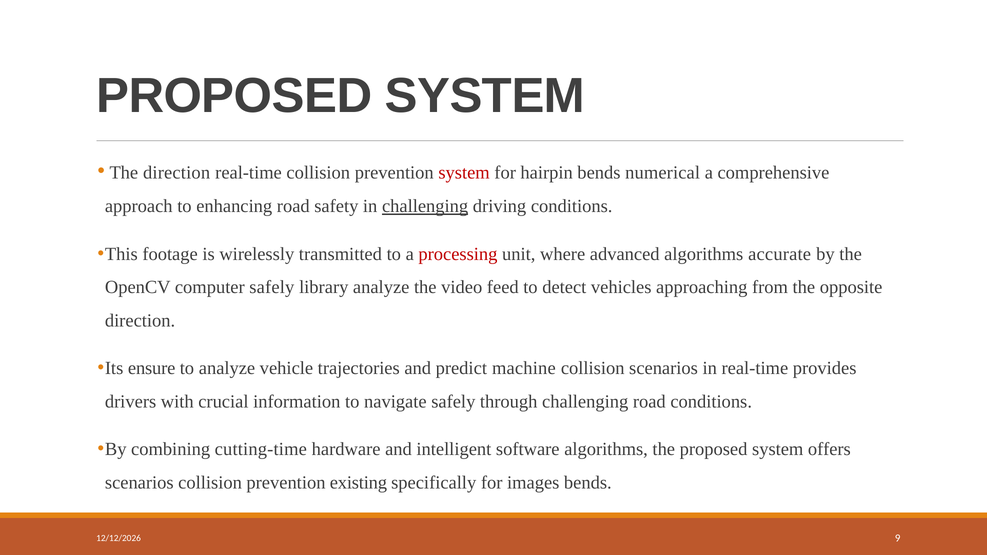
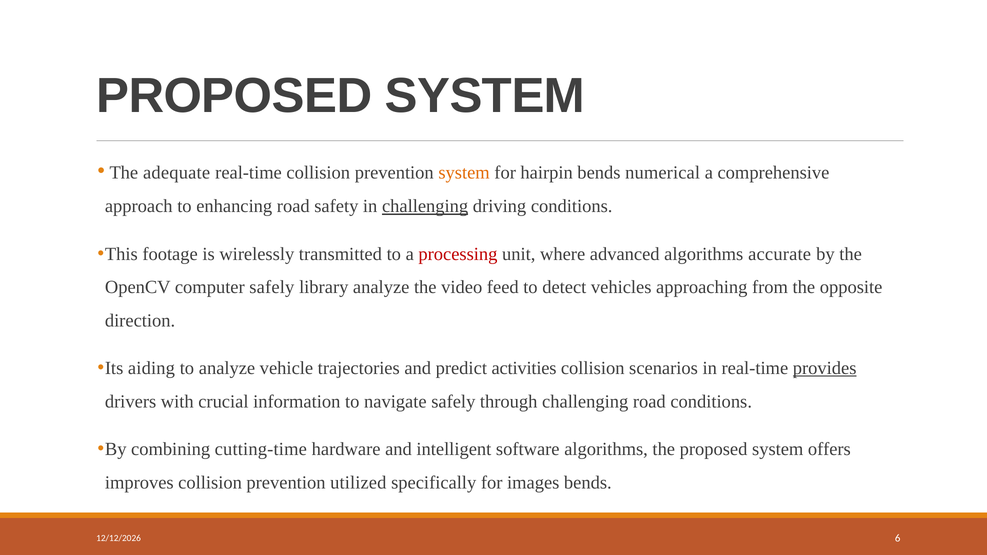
The direction: direction -> adequate
system at (464, 173) colour: red -> orange
ensure: ensure -> aiding
machine: machine -> activities
provides underline: none -> present
scenarios at (139, 483): scenarios -> improves
existing: existing -> utilized
9: 9 -> 6
